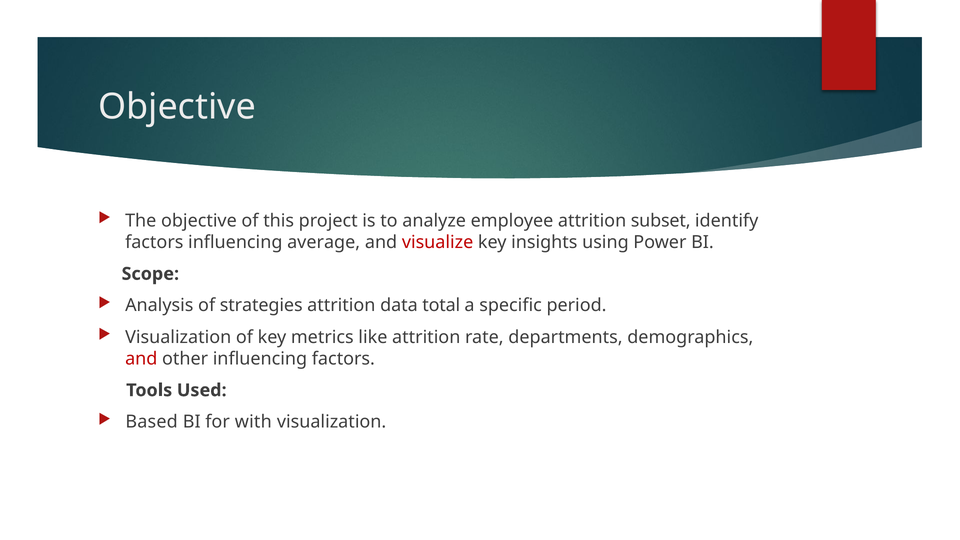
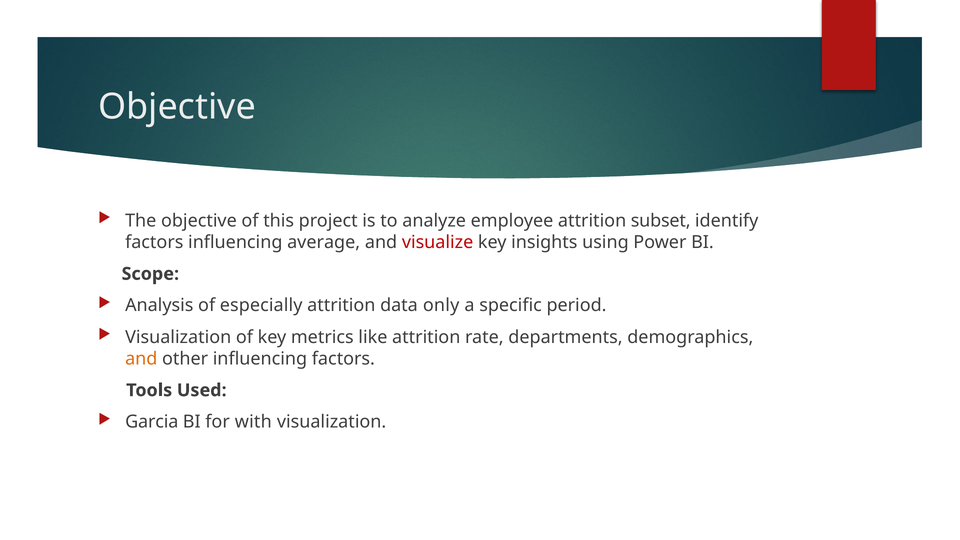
strategies: strategies -> especially
total: total -> only
and at (141, 359) colour: red -> orange
Based: Based -> Garcia
